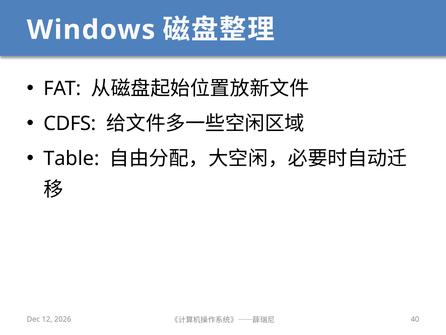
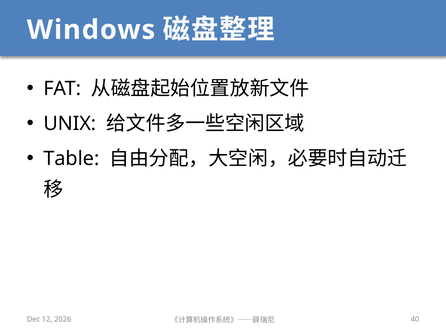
CDFS: CDFS -> UNIX
